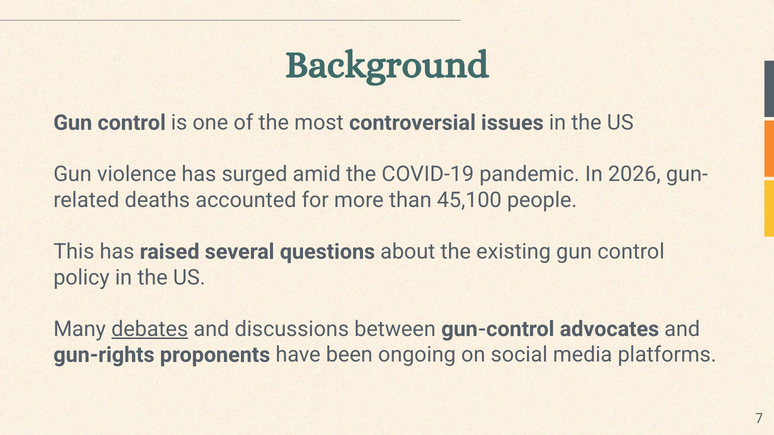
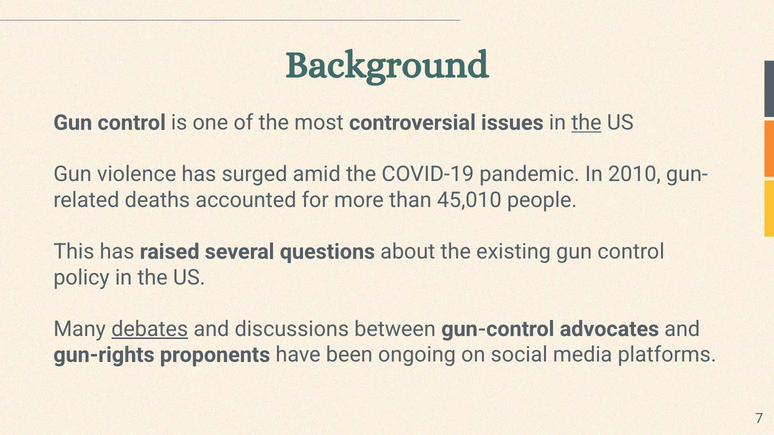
the at (586, 123) underline: none -> present
2026: 2026 -> 2010
45,100: 45,100 -> 45,010
